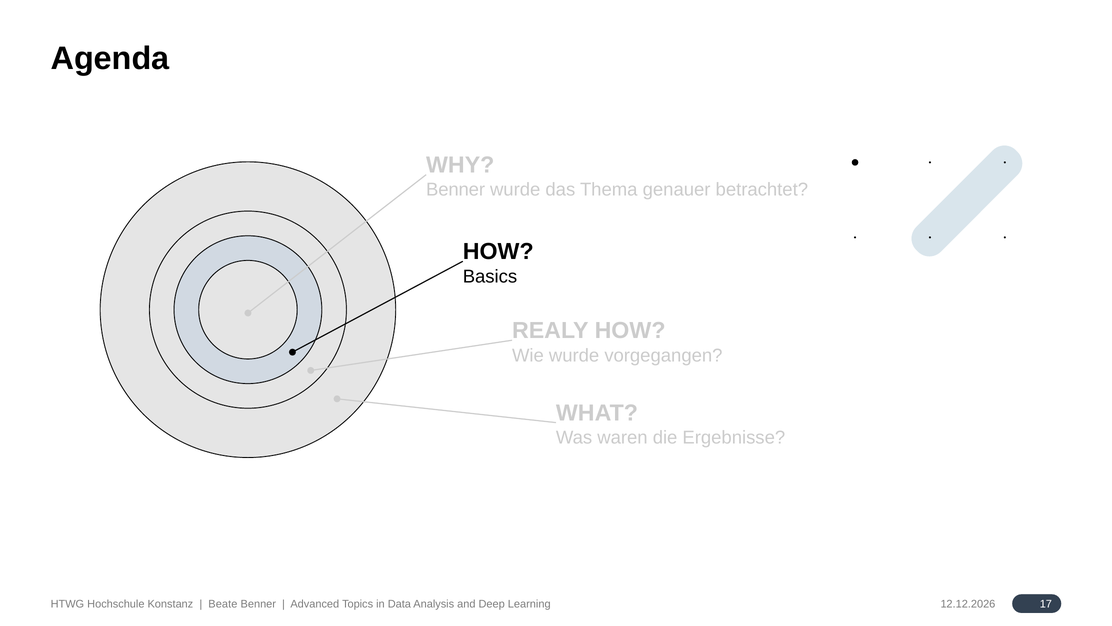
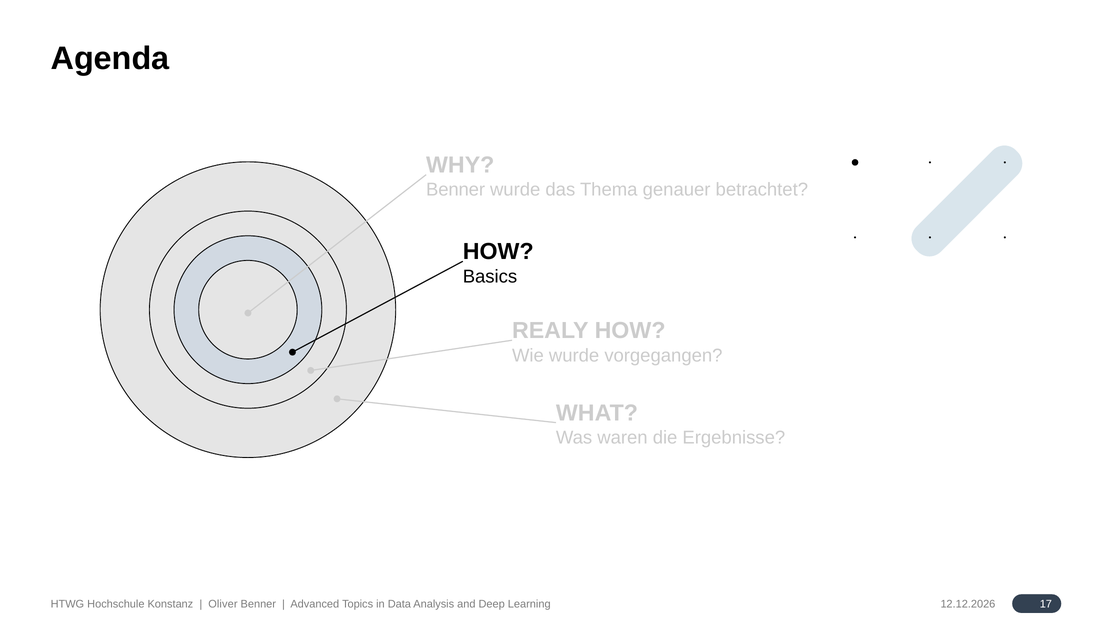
Beate: Beate -> Oliver
